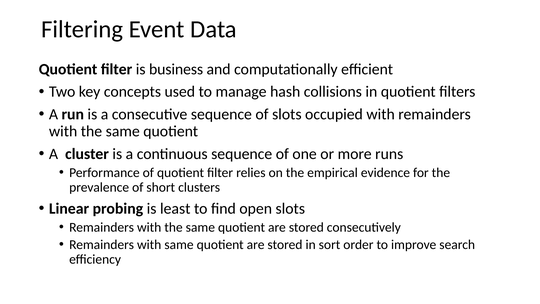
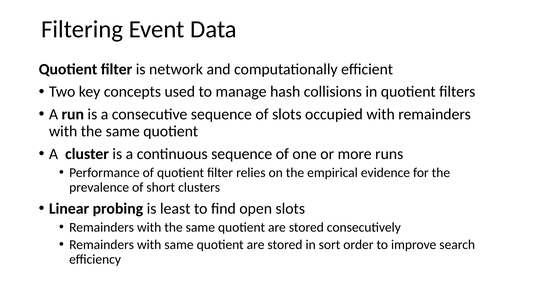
business: business -> network
